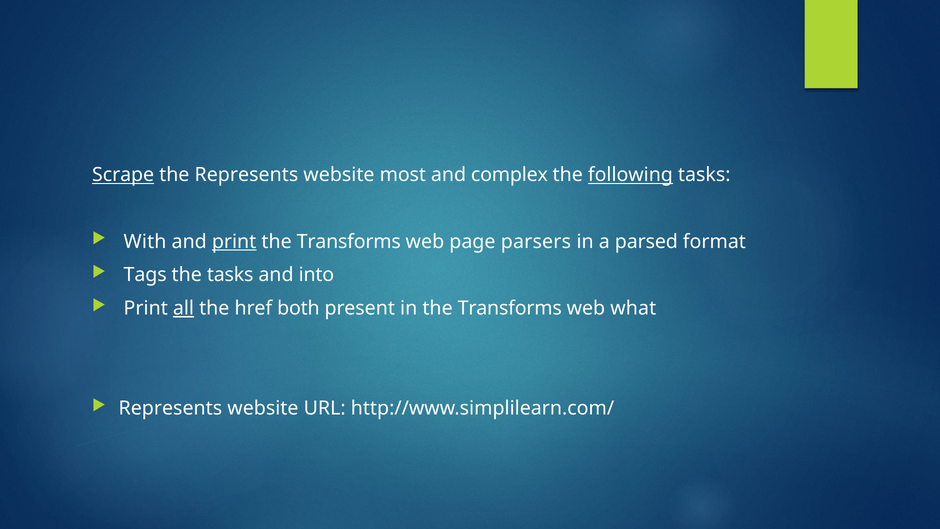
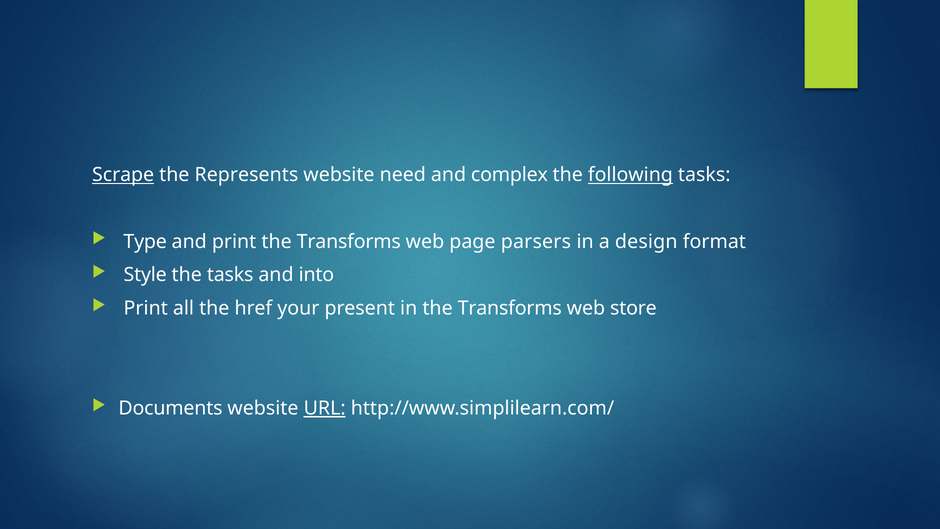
most: most -> need
With: With -> Type
print at (234, 242) underline: present -> none
parsed: parsed -> design
Tags: Tags -> Style
all underline: present -> none
both: both -> your
what: what -> store
Represents at (170, 408): Represents -> Documents
URL underline: none -> present
